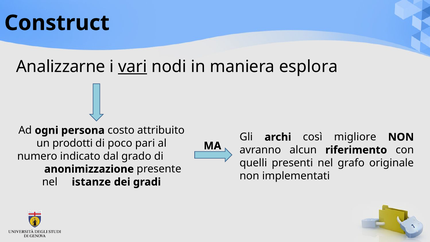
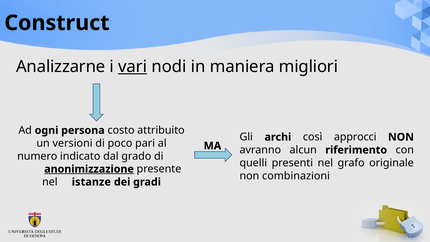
esplora: esplora -> migliori
migliore: migliore -> approcci
prodotti: prodotti -> versioni
anonimizzazione underline: none -> present
implementati: implementati -> combinazioni
